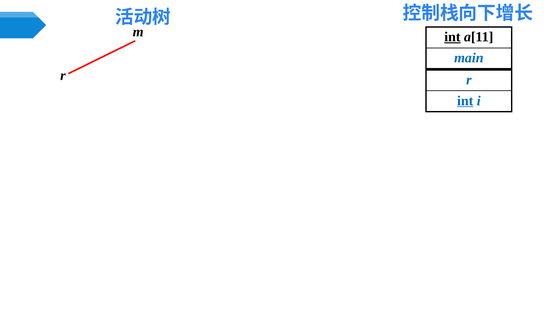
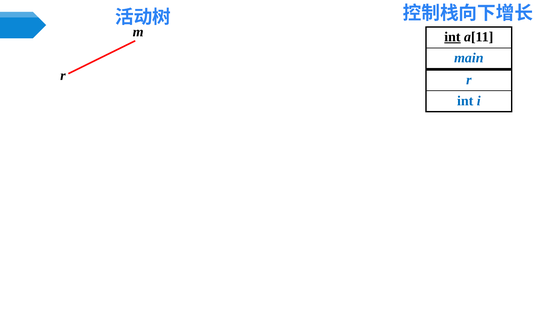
int at (465, 101) underline: present -> none
